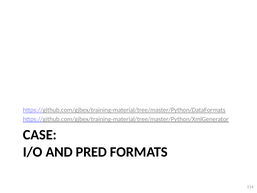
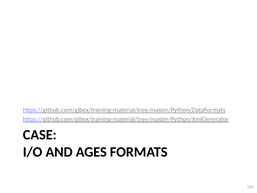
PRED: PRED -> AGES
